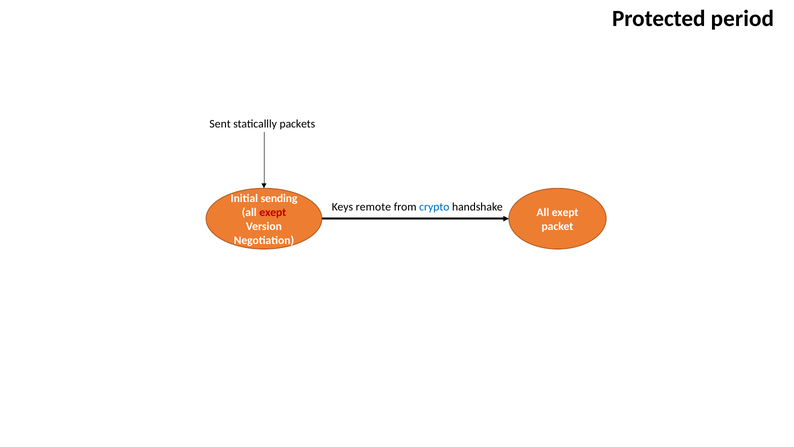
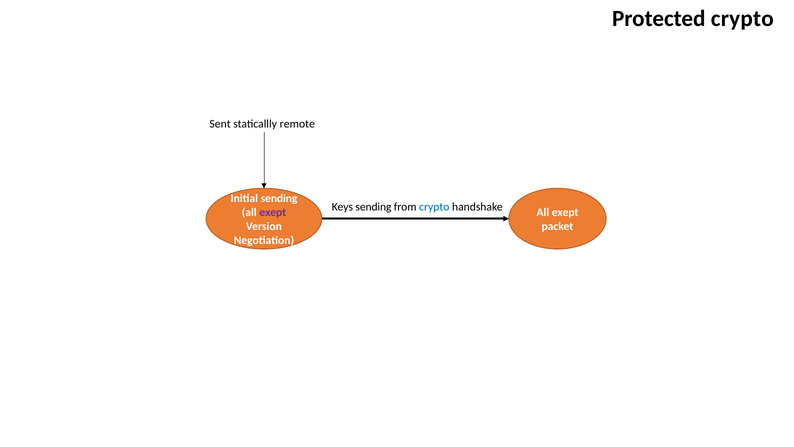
Protected period: period -> crypto
packets: packets -> remote
Keys remote: remote -> sending
exept at (273, 212) colour: red -> purple
